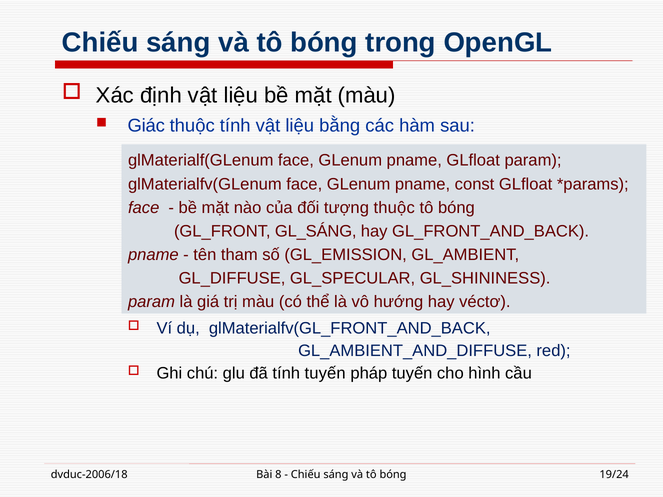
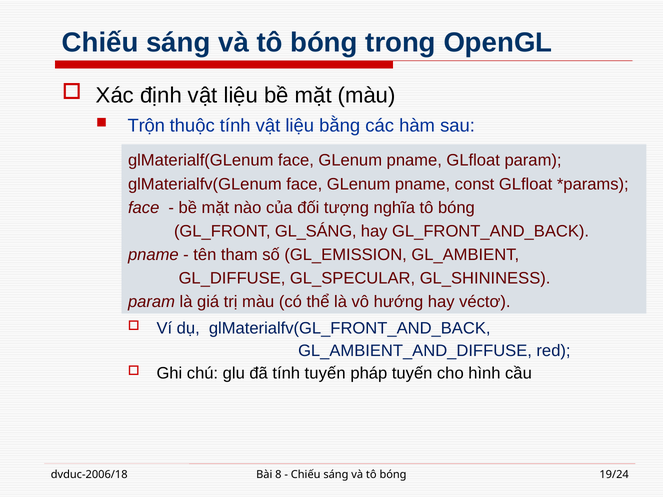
Giác: Giác -> Trộn
tượng thuộc: thuộc -> nghĩa
